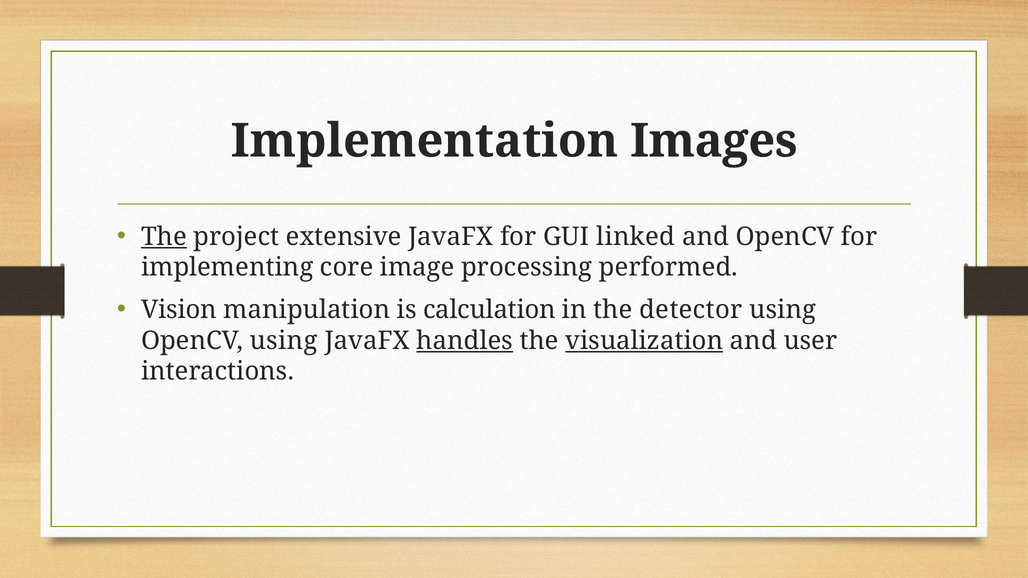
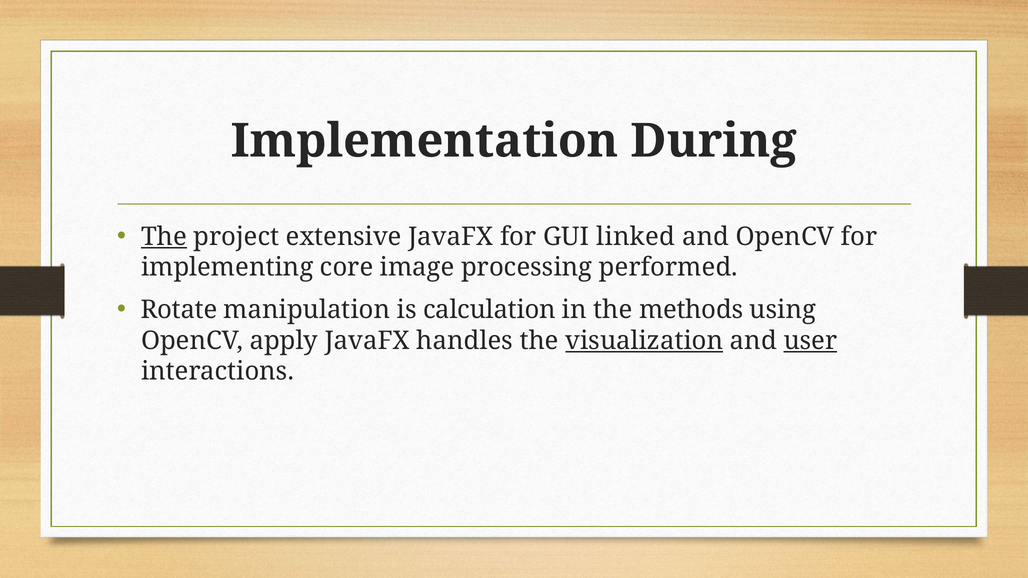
Images: Images -> During
Vision: Vision -> Rotate
detector: detector -> methods
OpenCV using: using -> apply
handles underline: present -> none
user underline: none -> present
